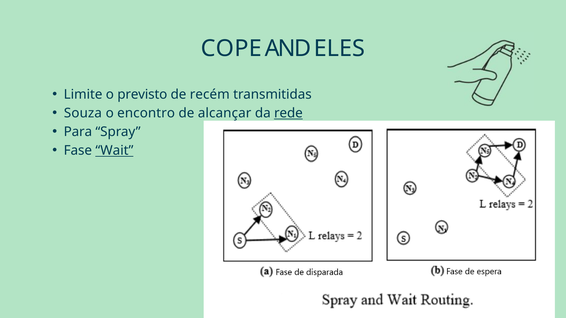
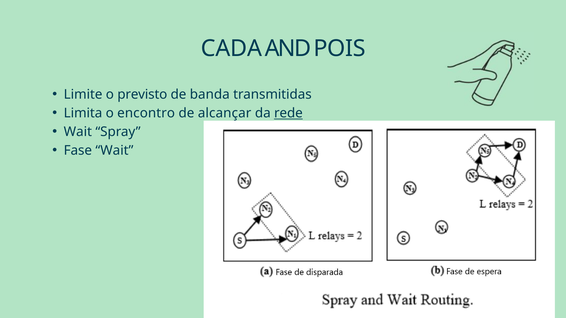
COPE: COPE -> CADA
ELES: ELES -> POIS
recém: recém -> banda
Souza: Souza -> Limita
Para at (78, 132): Para -> Wait
Wait at (114, 151) underline: present -> none
